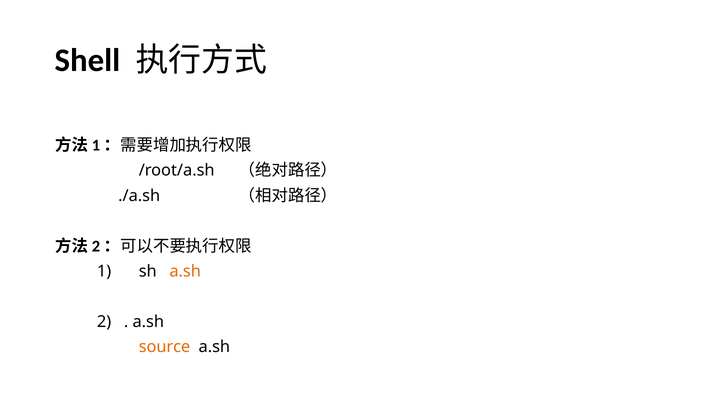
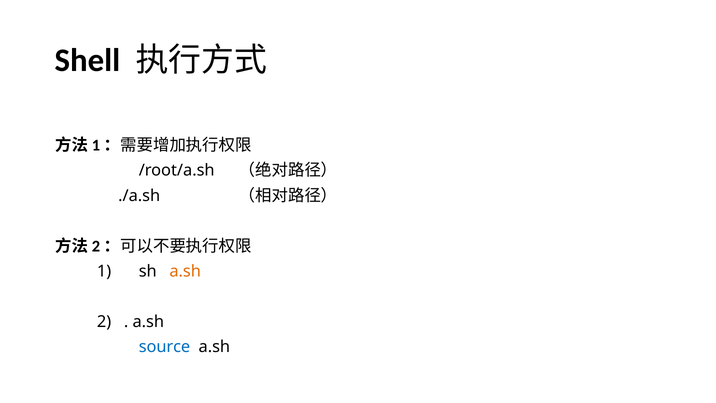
source colour: orange -> blue
